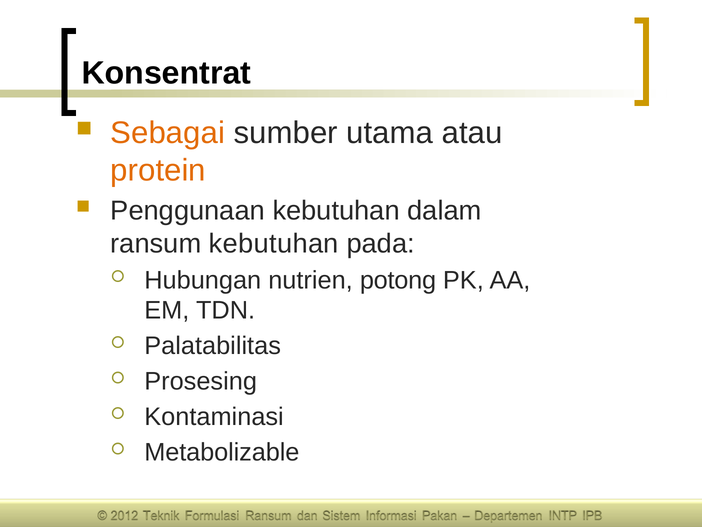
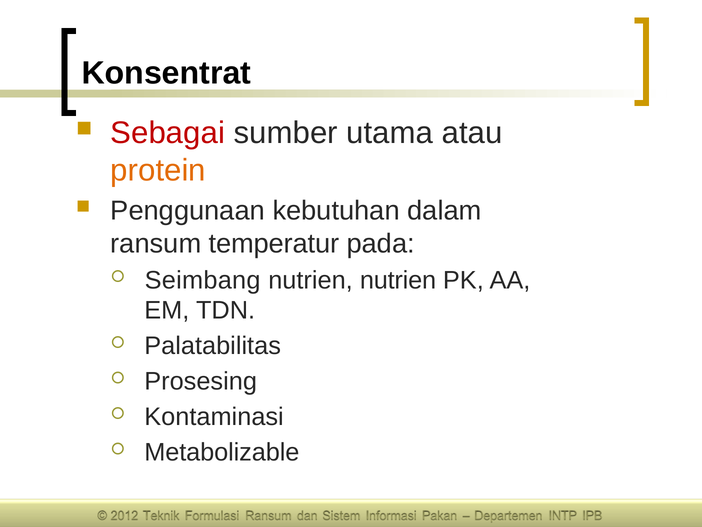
Sebagai colour: orange -> red
ransum kebutuhan: kebutuhan -> temperatur
Hubungan: Hubungan -> Seimbang
nutrien potong: potong -> nutrien
